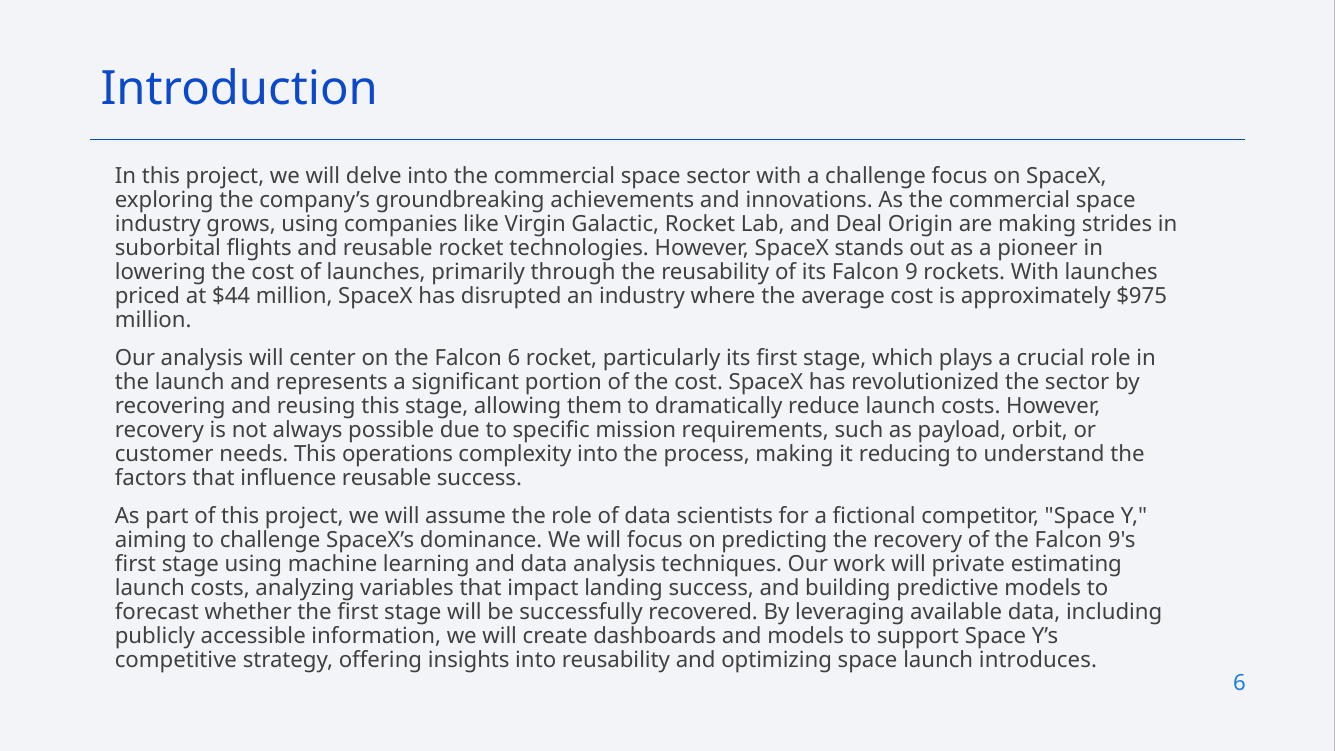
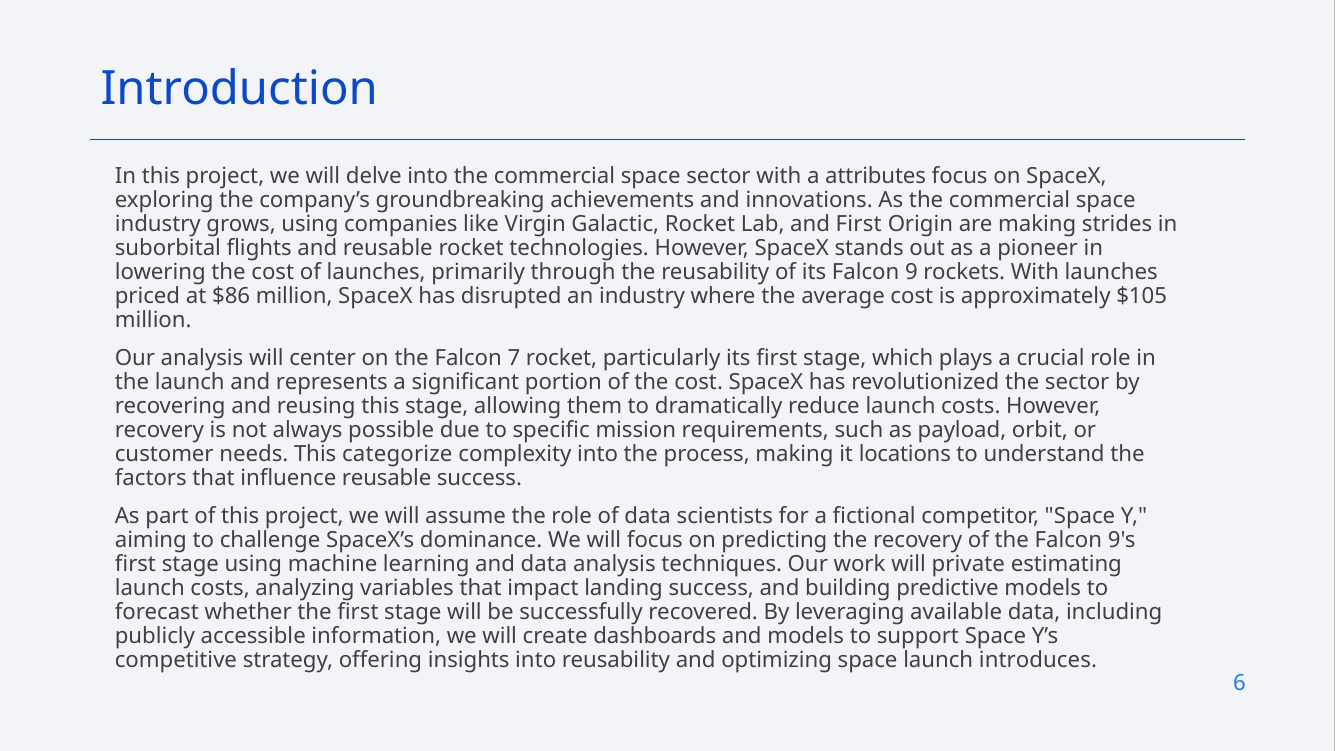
a challenge: challenge -> attributes
and Deal: Deal -> First
$44: $44 -> $86
$975: $975 -> $105
Falcon 6: 6 -> 7
operations: operations -> categorize
reducing: reducing -> locations
